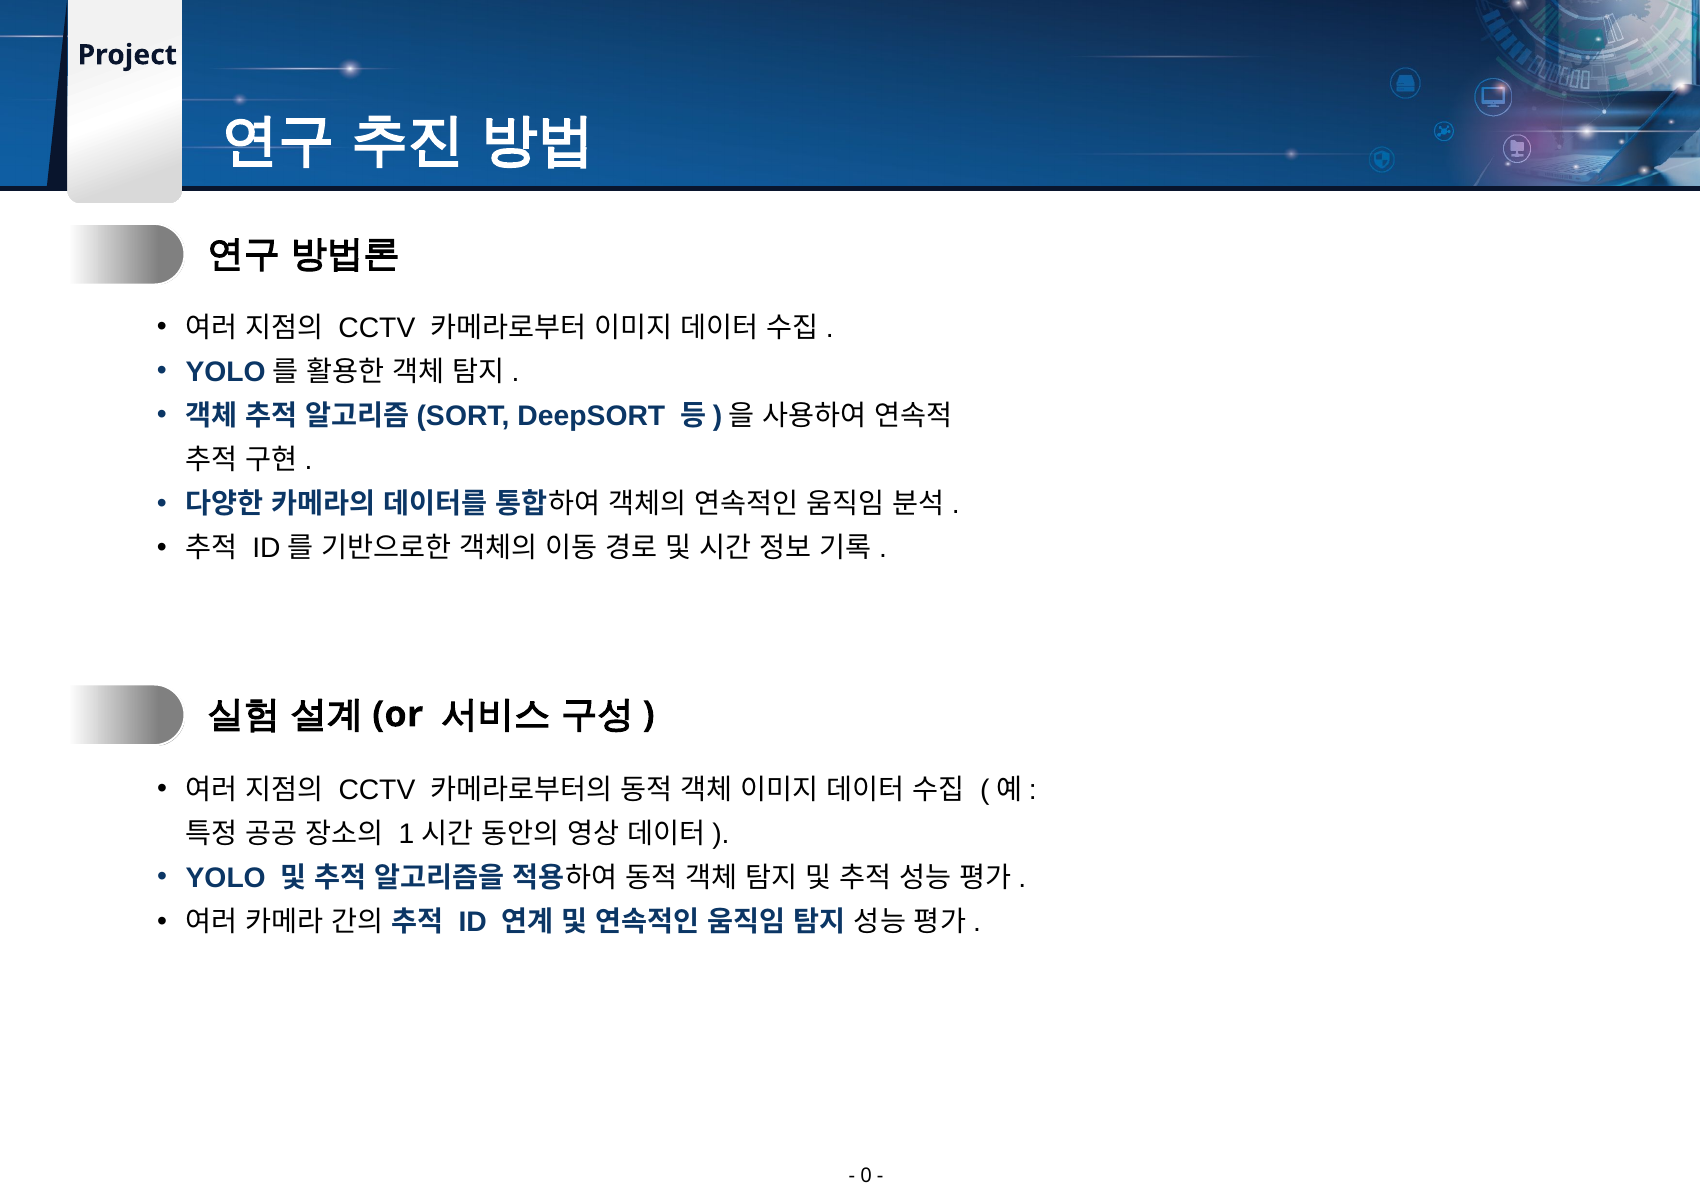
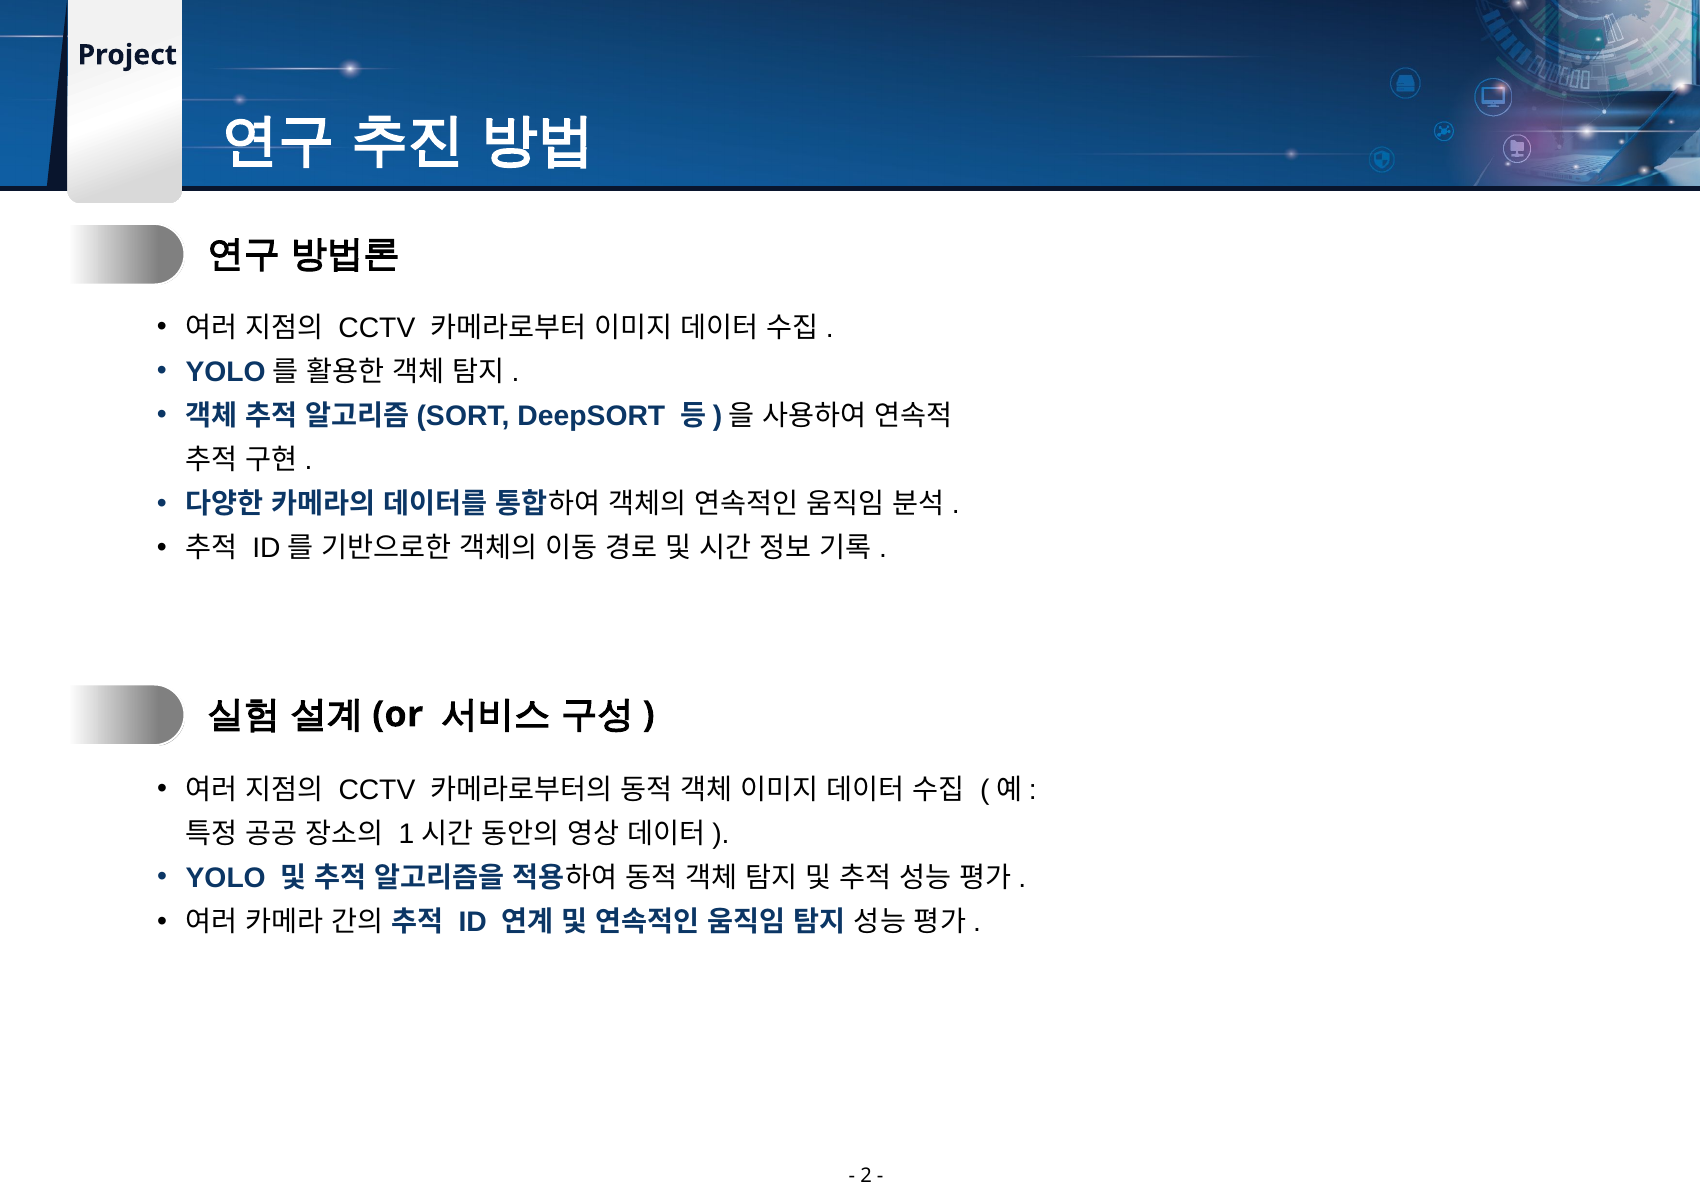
0: 0 -> 2
